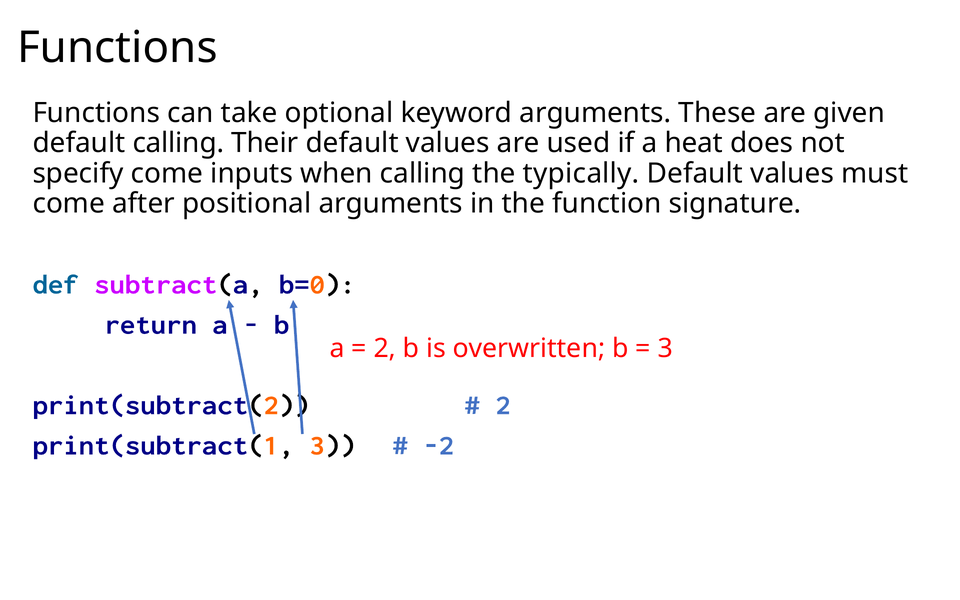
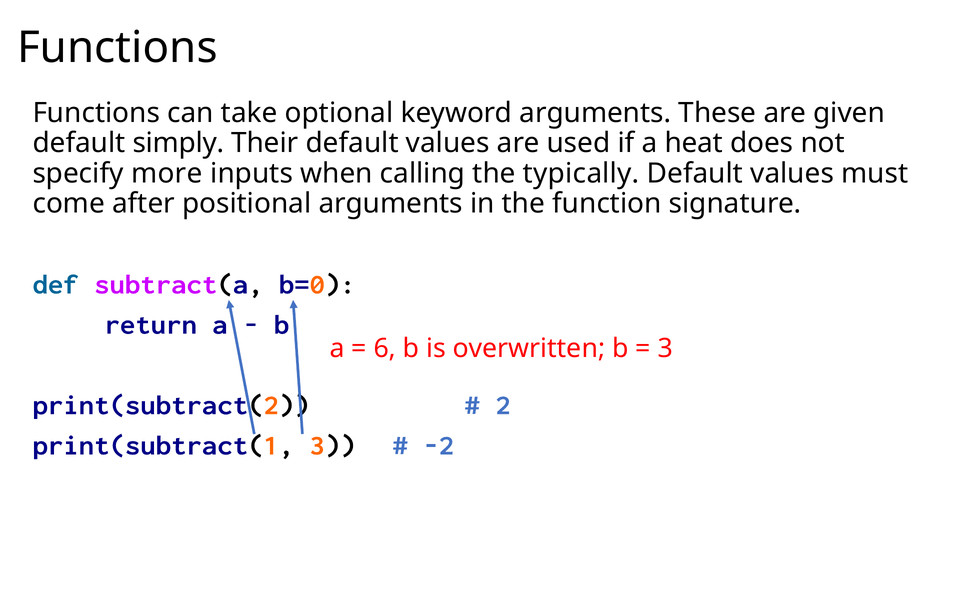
default calling: calling -> simply
specify come: come -> more
2 at (385, 348): 2 -> 6
